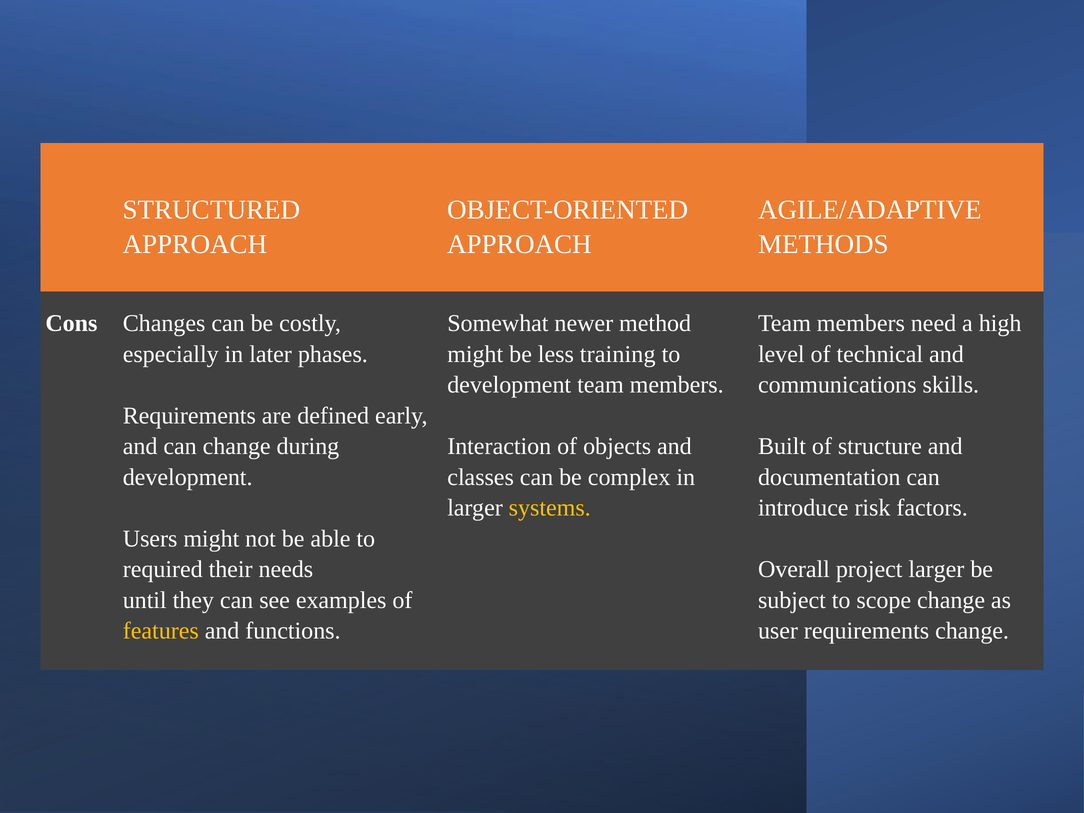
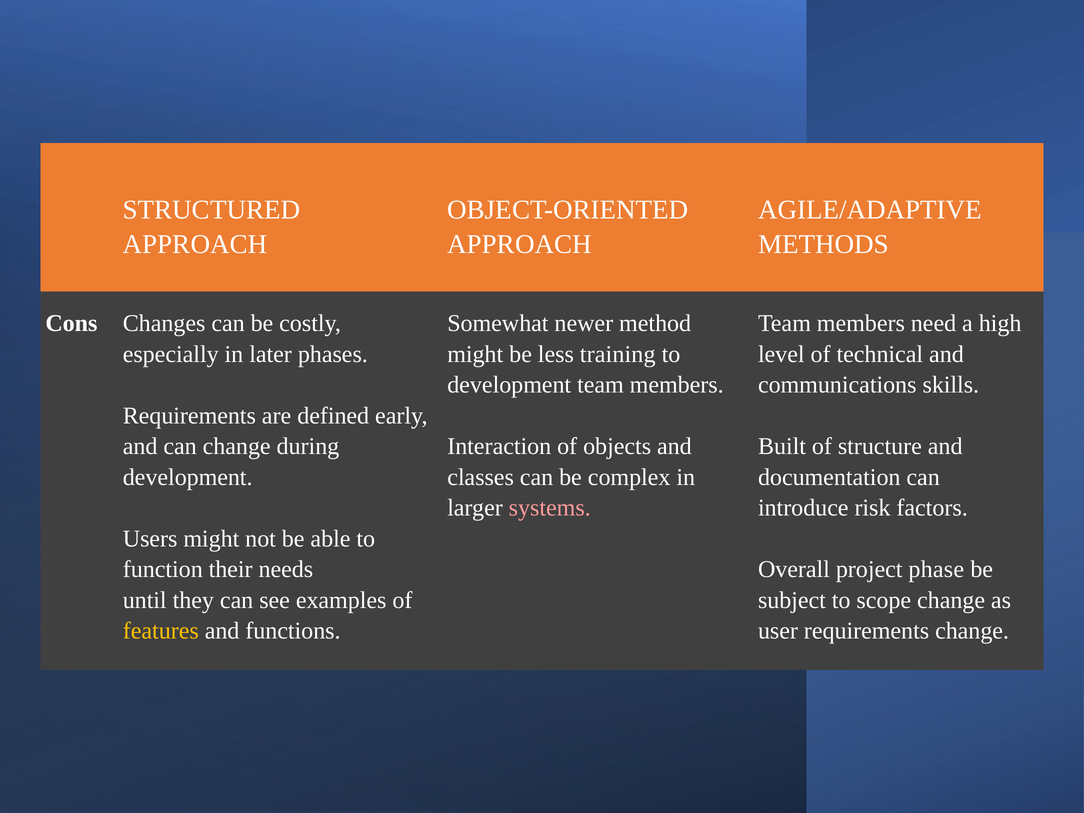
systems colour: yellow -> pink
required: required -> function
project larger: larger -> phase
